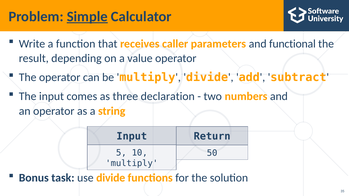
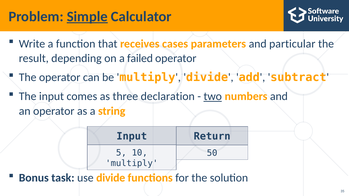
caller: caller -> cases
functional: functional -> particular
value: value -> failed
two underline: none -> present
